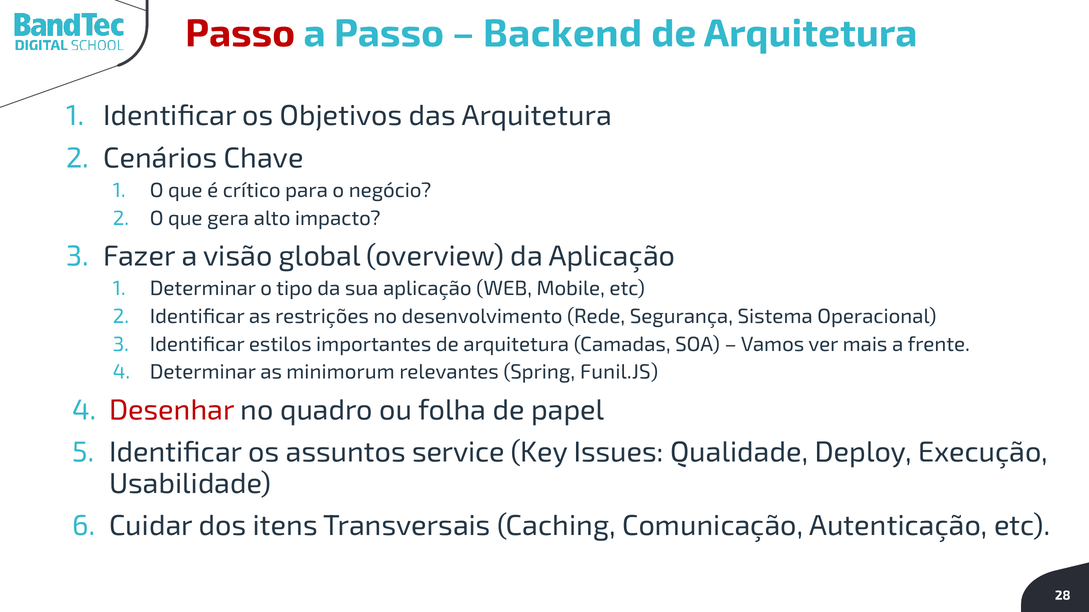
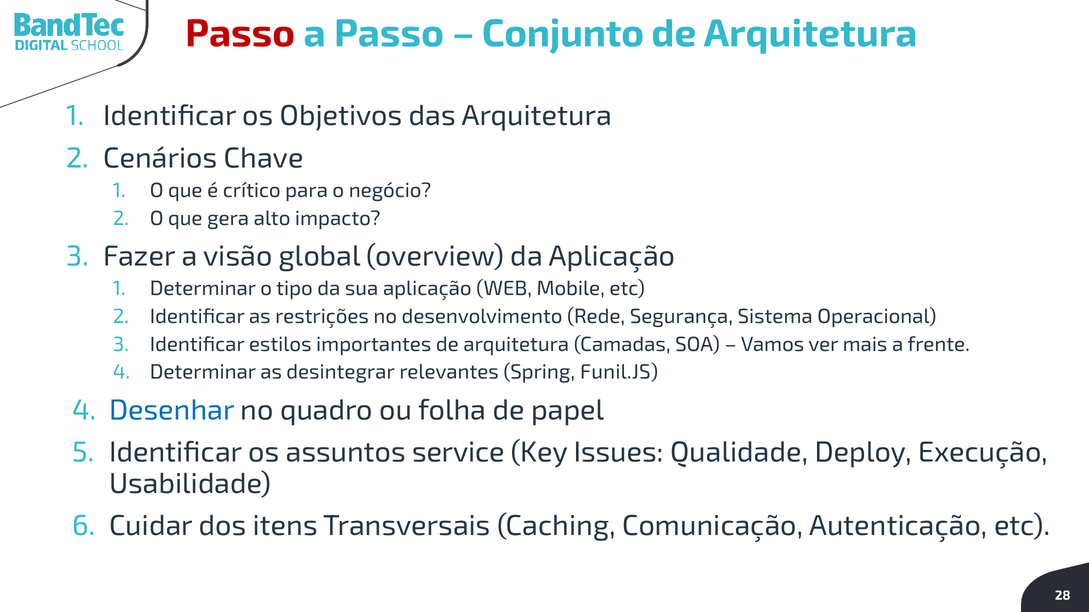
Backend: Backend -> Conjunto
minimorum: minimorum -> desintegrar
Desenhar colour: red -> blue
